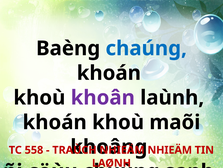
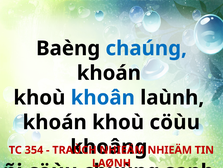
khoân colour: purple -> blue
khoù maõi: maõi -> cöùu
558: 558 -> 354
